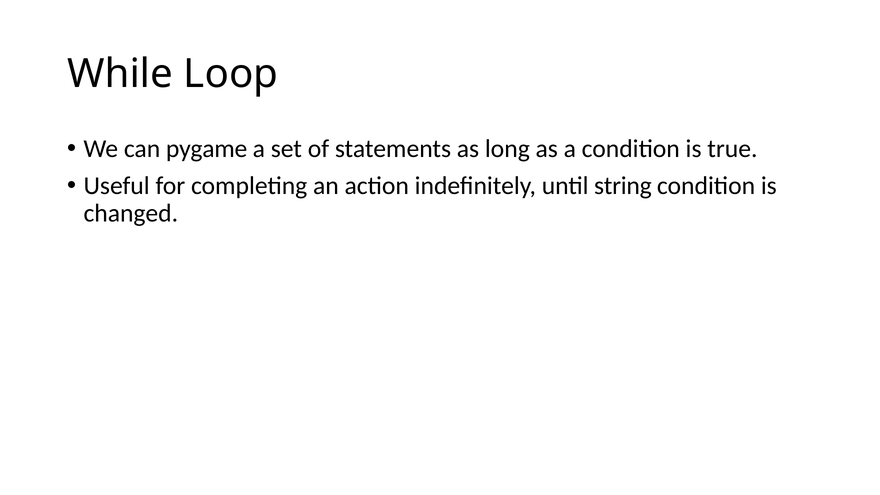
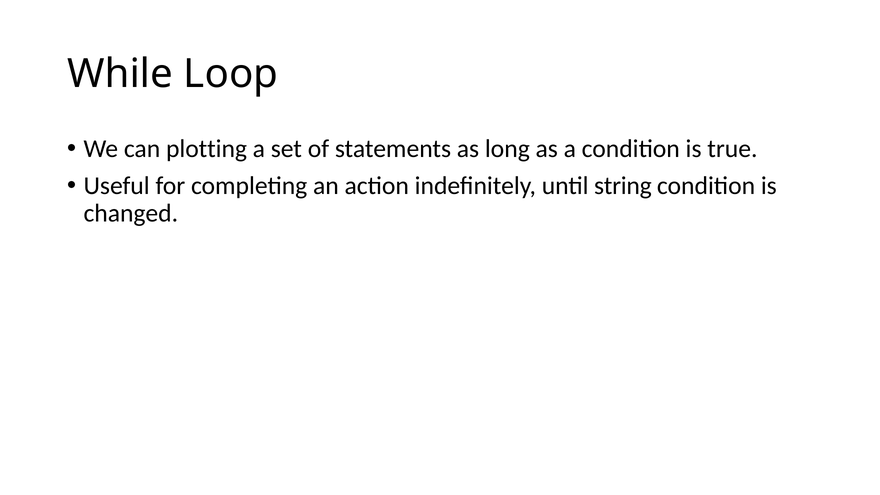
pygame: pygame -> plotting
